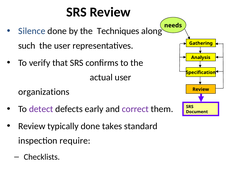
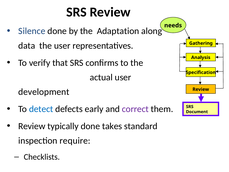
Techniques: Techniques -> Adaptation
such: such -> data
organizations: organizations -> development
detect colour: purple -> blue
